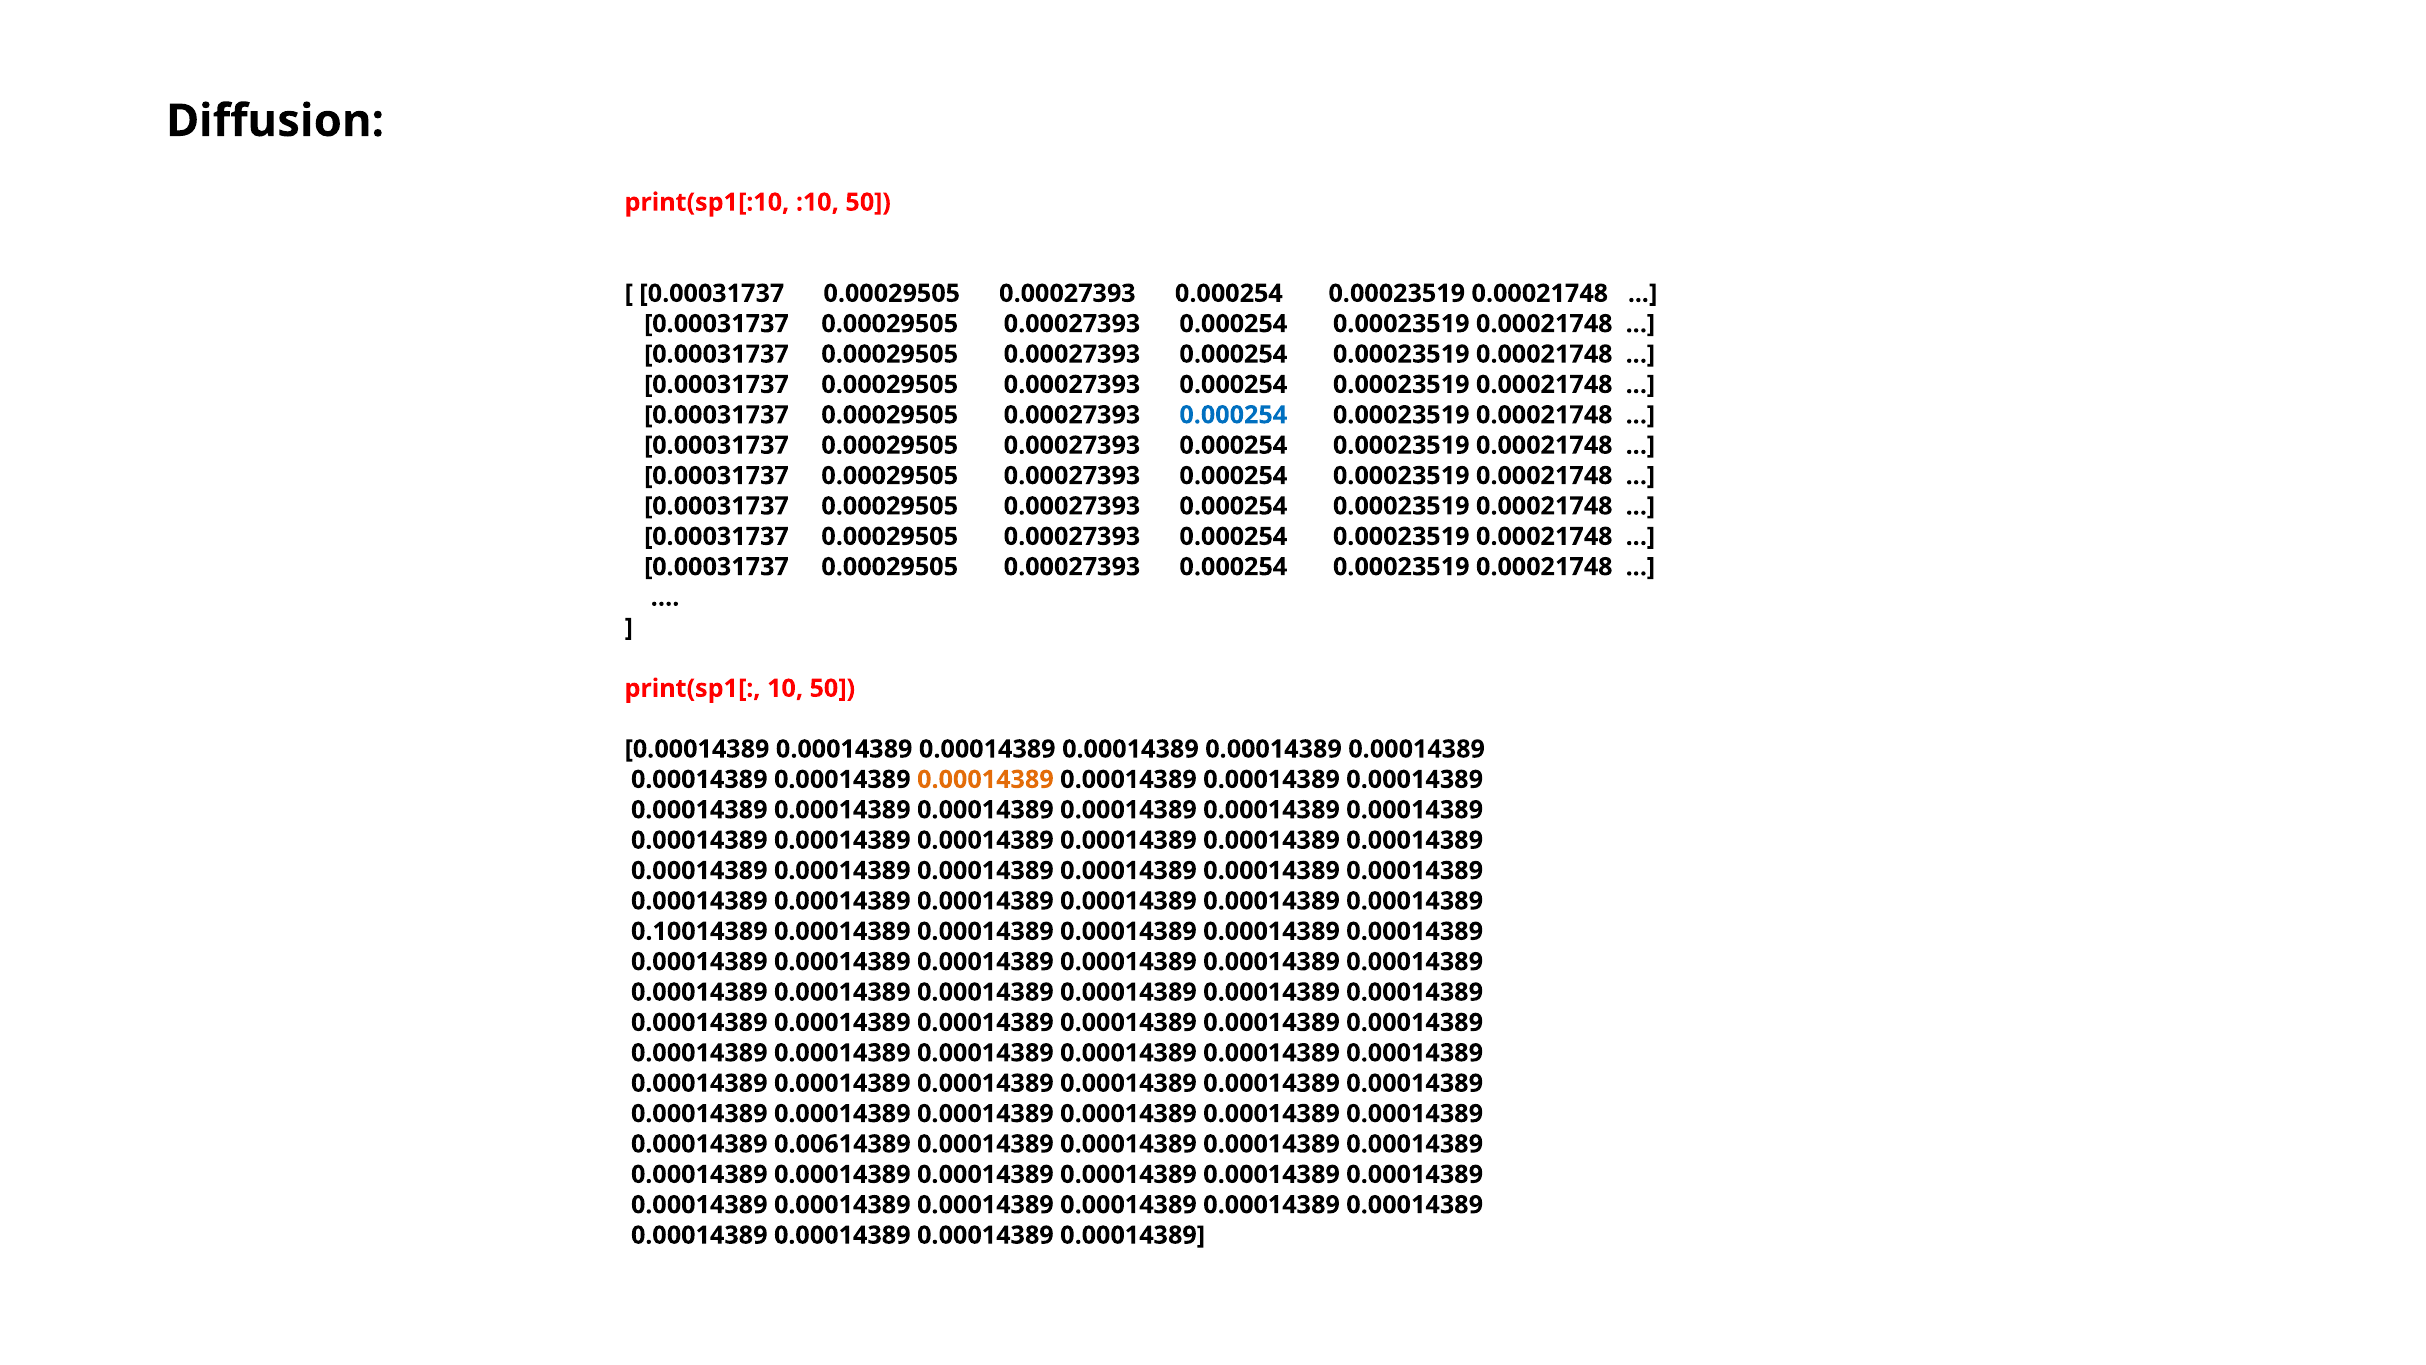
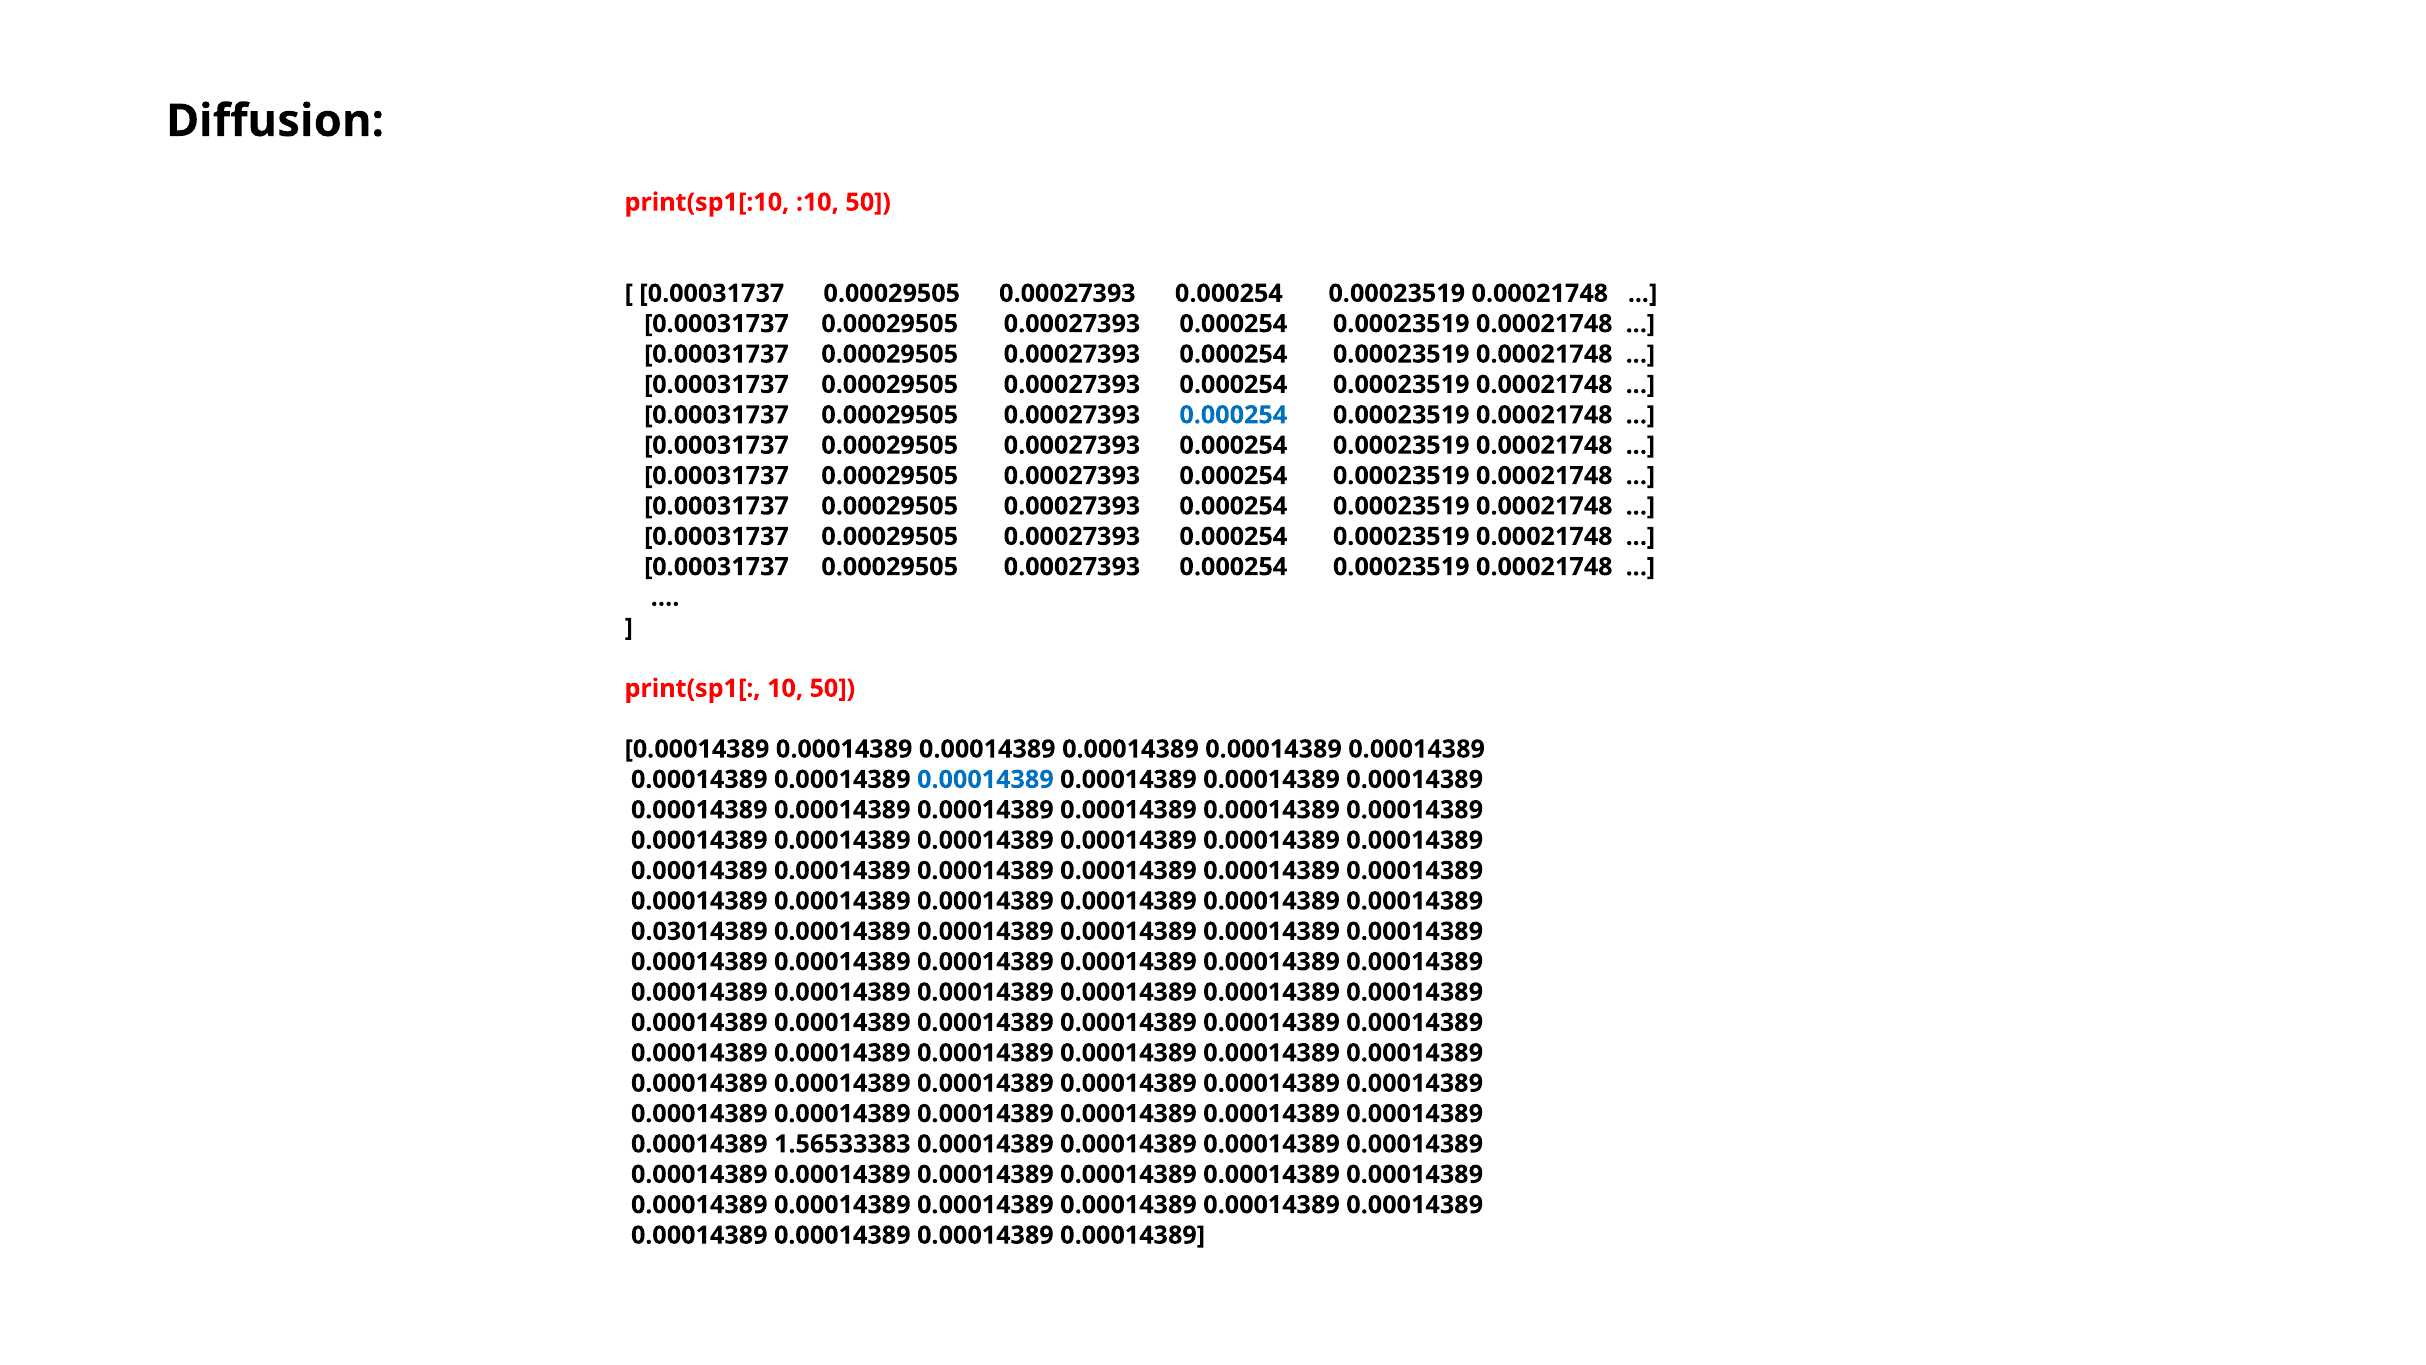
0.00014389 at (985, 779) colour: orange -> blue
0.10014389: 0.10014389 -> 0.03014389
0.00614389: 0.00614389 -> 1.56533383
